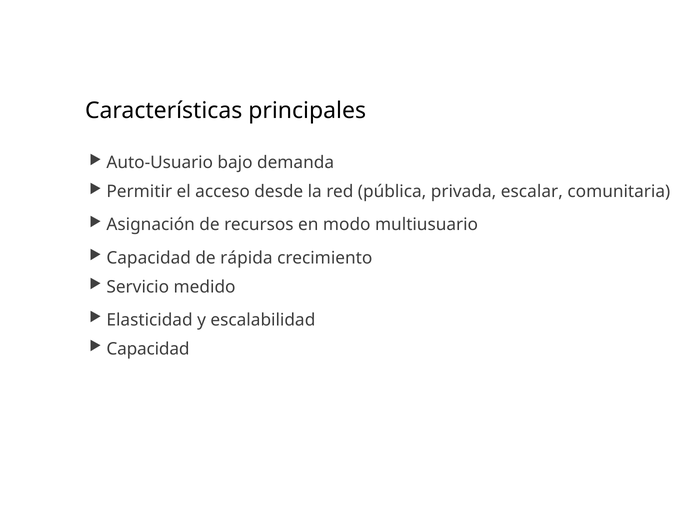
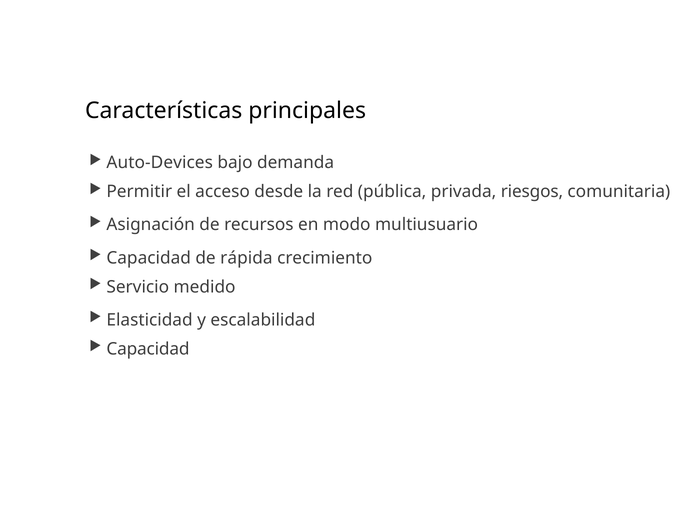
Auto-Usuario: Auto-Usuario -> Auto-Devices
escalar: escalar -> riesgos
